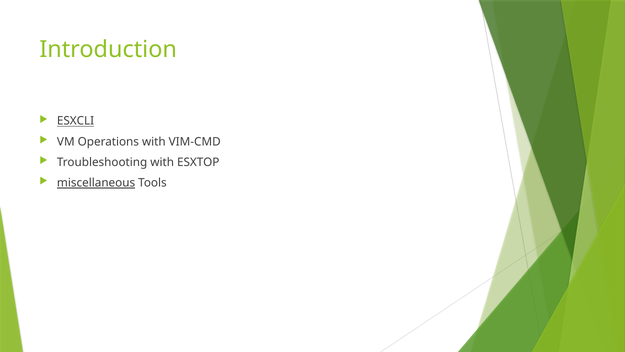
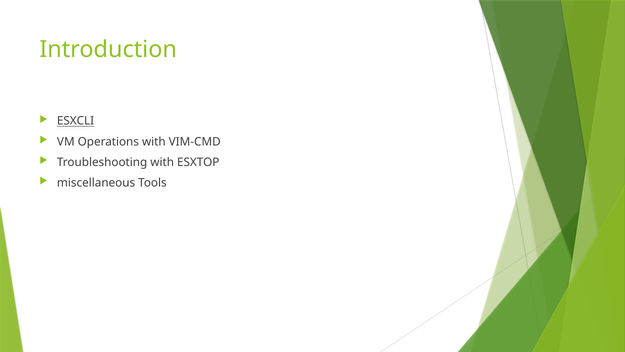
miscellaneous underline: present -> none
